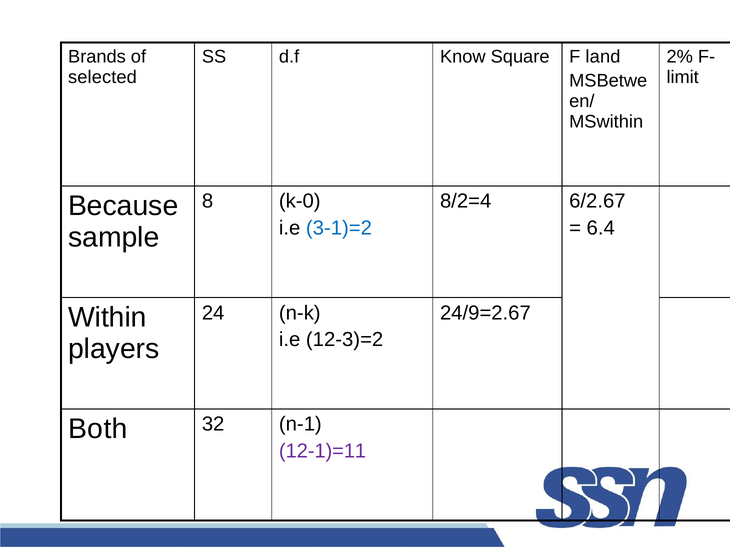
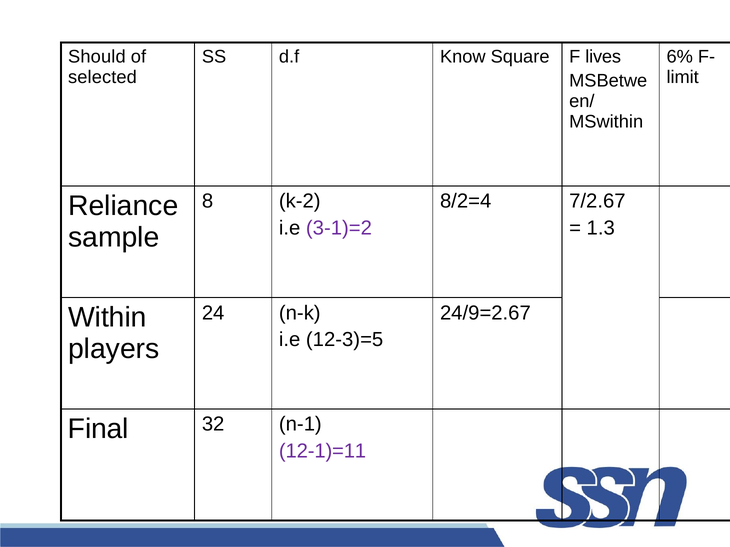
Brands: Brands -> Should
land: land -> lives
2%: 2% -> 6%
k-0: k-0 -> k-2
6/2.67: 6/2.67 -> 7/2.67
Because: Because -> Reliance
3-1)=2 colour: blue -> purple
6.4: 6.4 -> 1.3
12-3)=2: 12-3)=2 -> 12-3)=5
Both: Both -> Final
